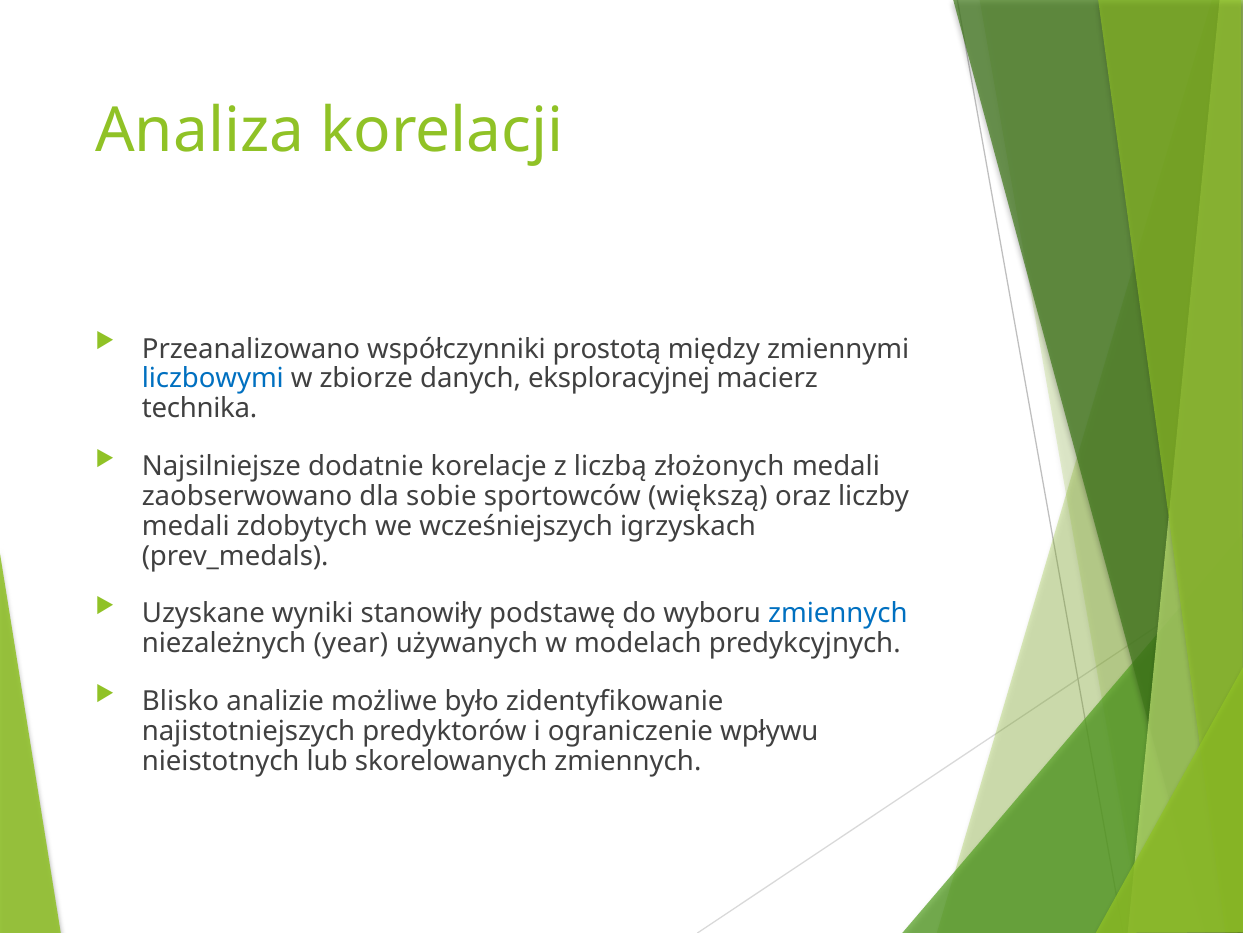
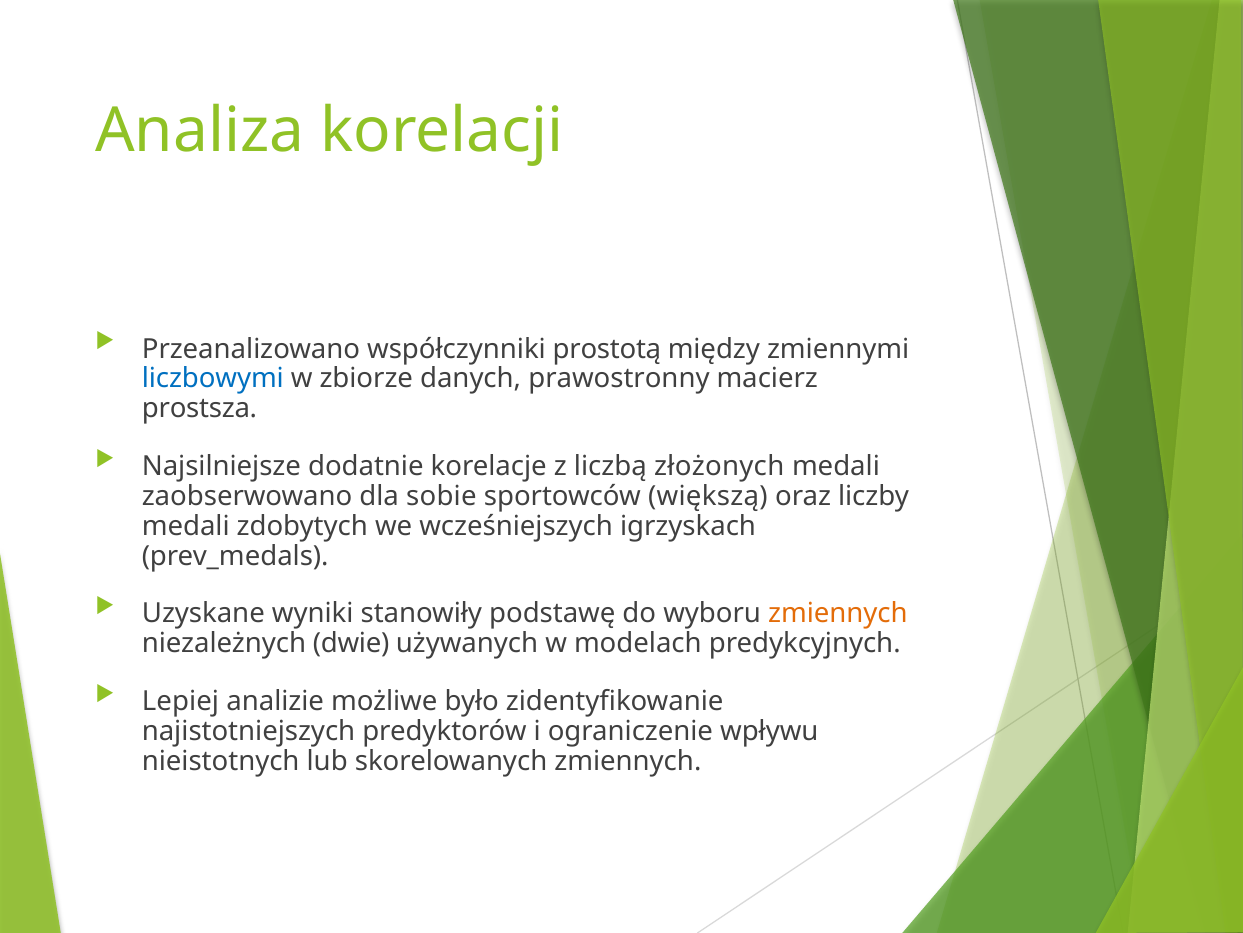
eksploracyjnej: eksploracyjnej -> prawostronny
technika: technika -> prostsza
zmiennych at (838, 613) colour: blue -> orange
year: year -> dwie
Blisko: Blisko -> Lepiej
